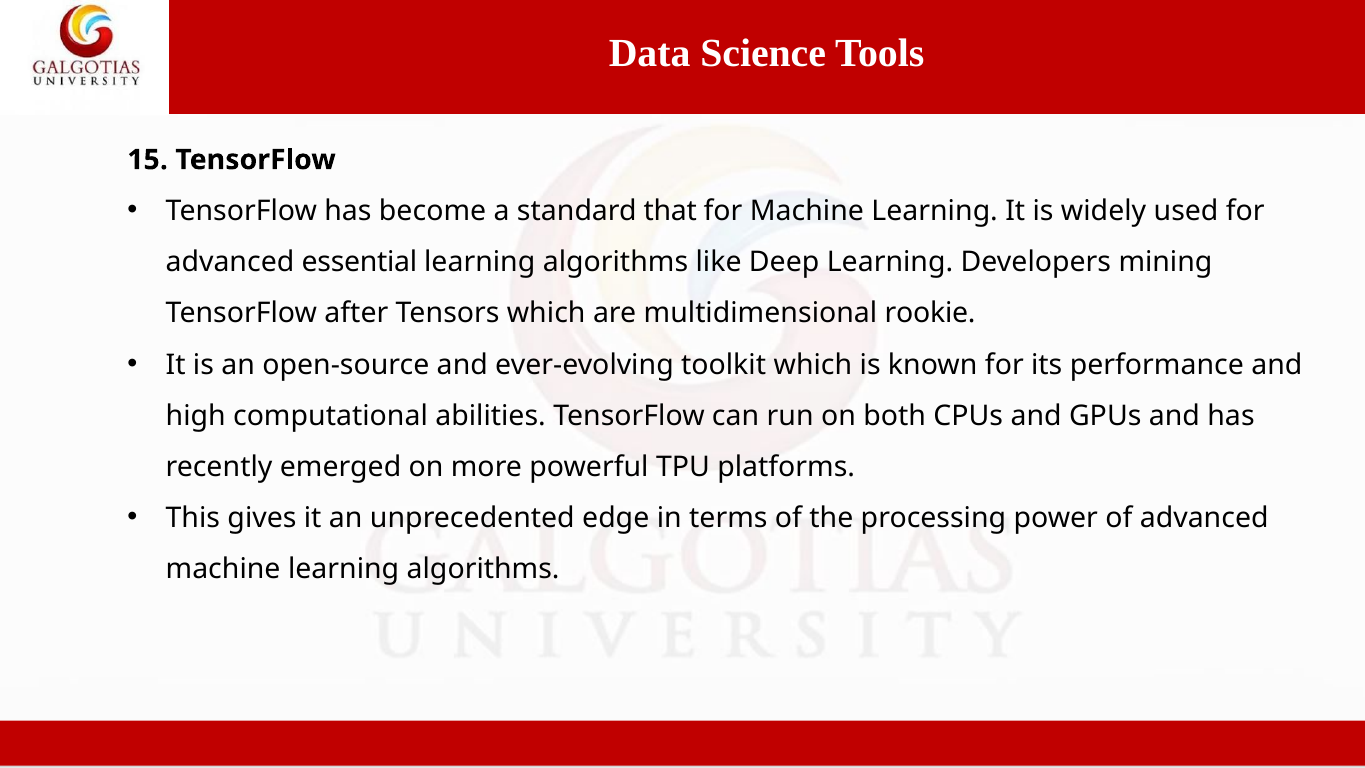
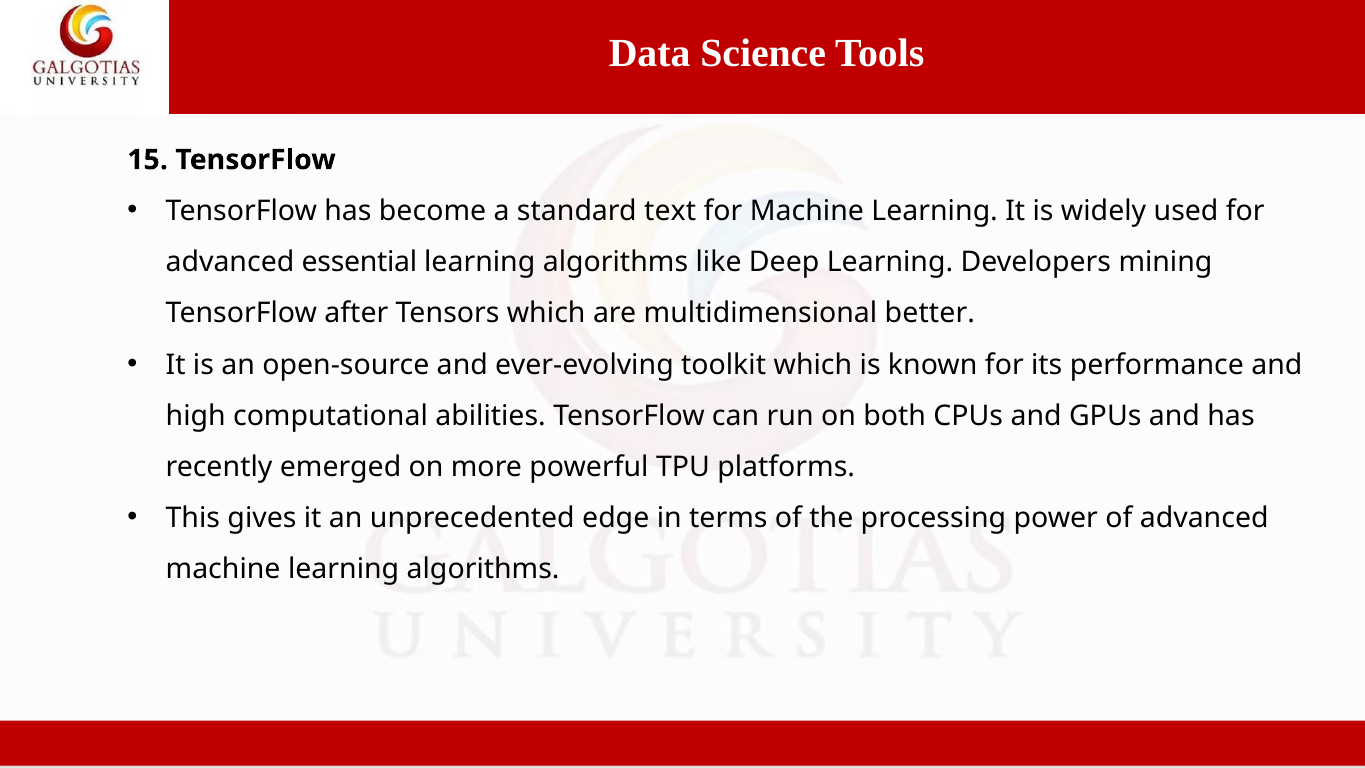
that: that -> text
rookie: rookie -> better
